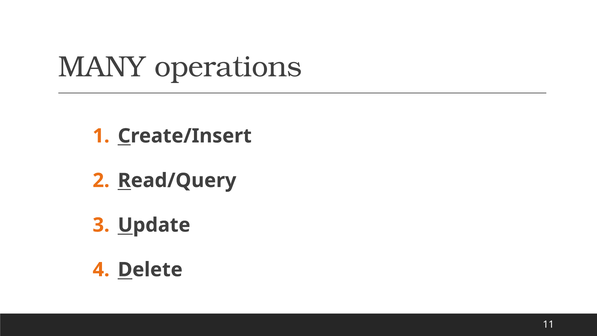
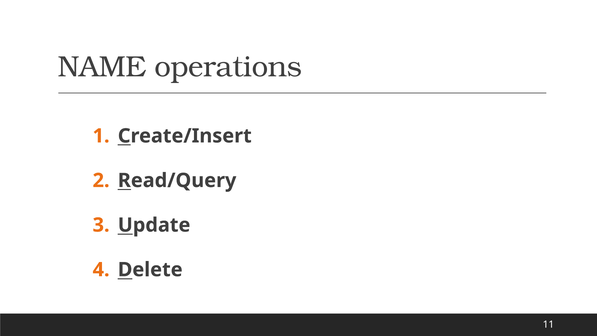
MANY: MANY -> NAME
